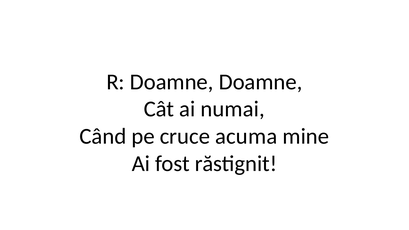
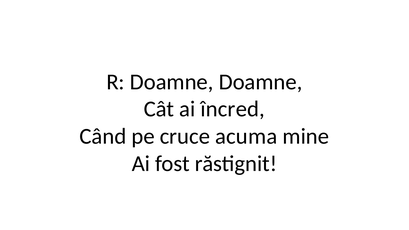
numai: numai -> încred
